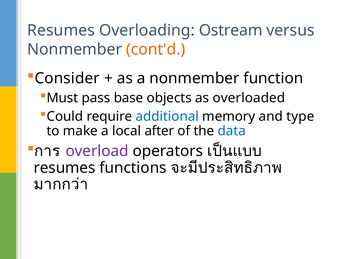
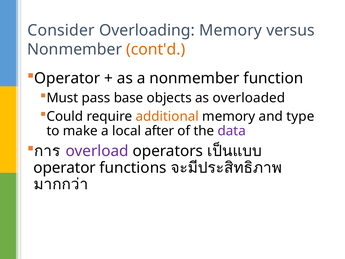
Resumes at (61, 30): Resumes -> Consider
Overloading Ostream: Ostream -> Memory
Consider at (67, 78): Consider -> Operator
additional colour: blue -> orange
data colour: blue -> purple
resumes at (65, 168): resumes -> operator
